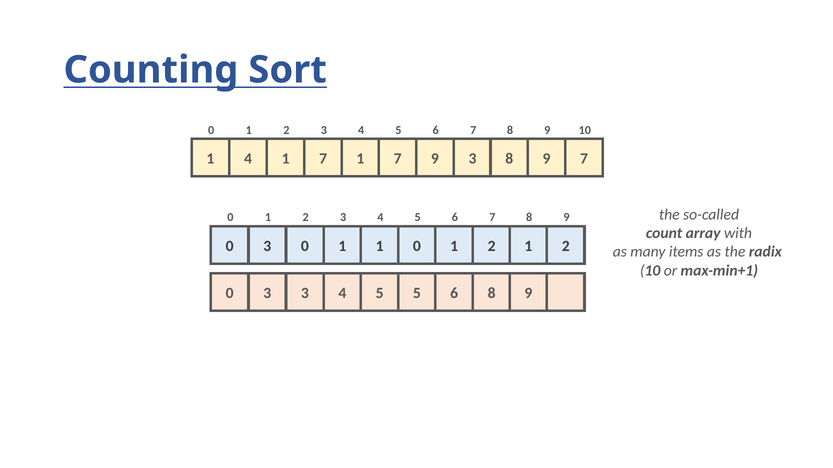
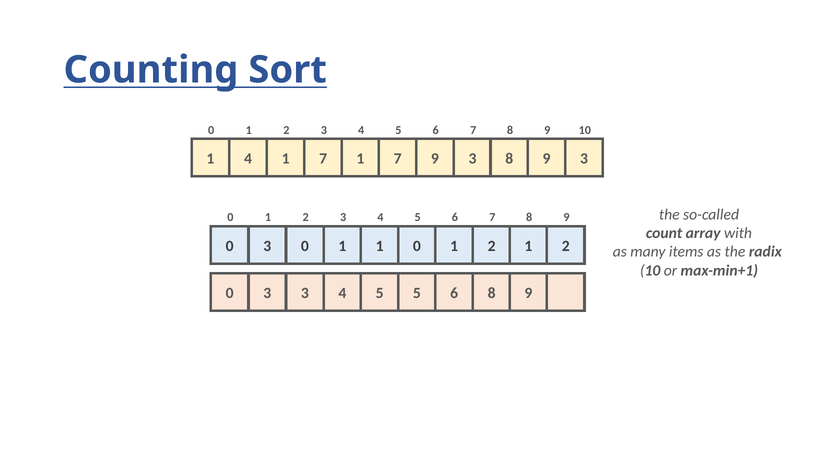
8 9 7: 7 -> 3
